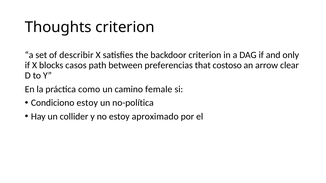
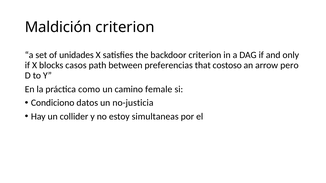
Thoughts: Thoughts -> Maldición
describir: describir -> unidades
clear: clear -> pero
Condiciono estoy: estoy -> datos
no-política: no-política -> no-justicia
aproximado: aproximado -> simultaneas
